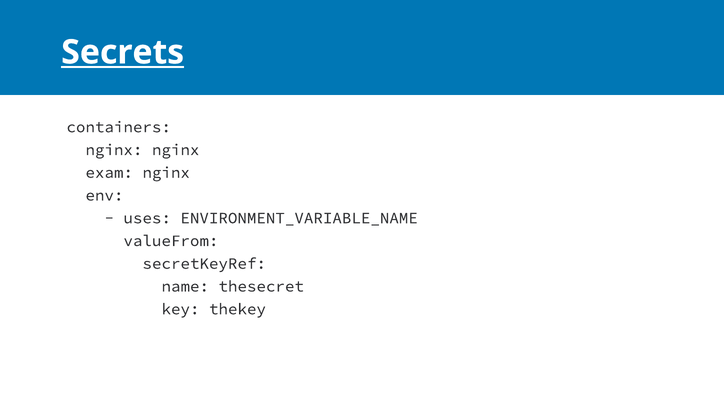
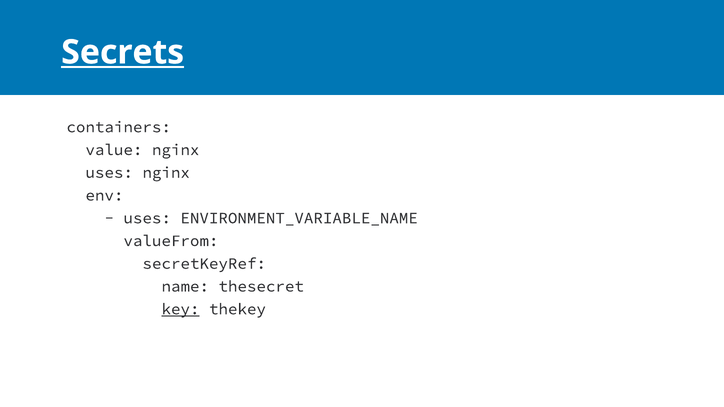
nginx at (114, 150): nginx -> value
exam at (109, 173): exam -> uses
key underline: none -> present
